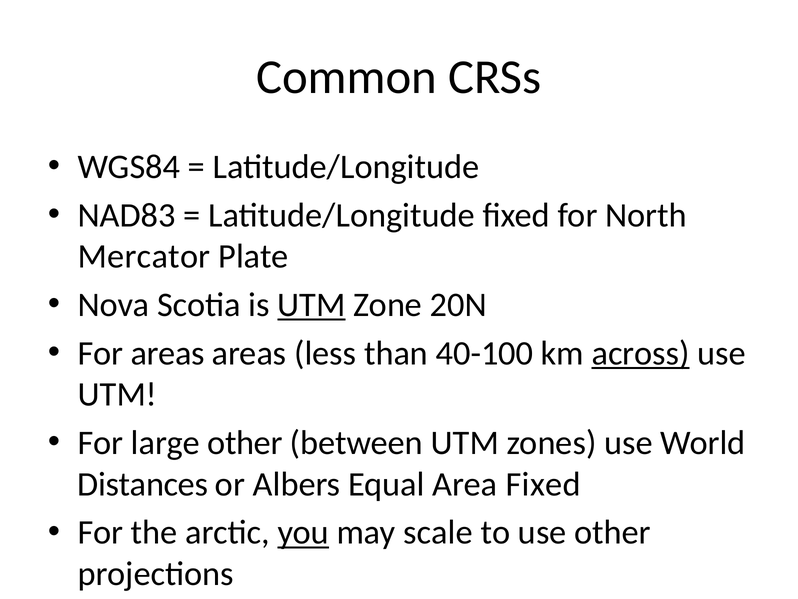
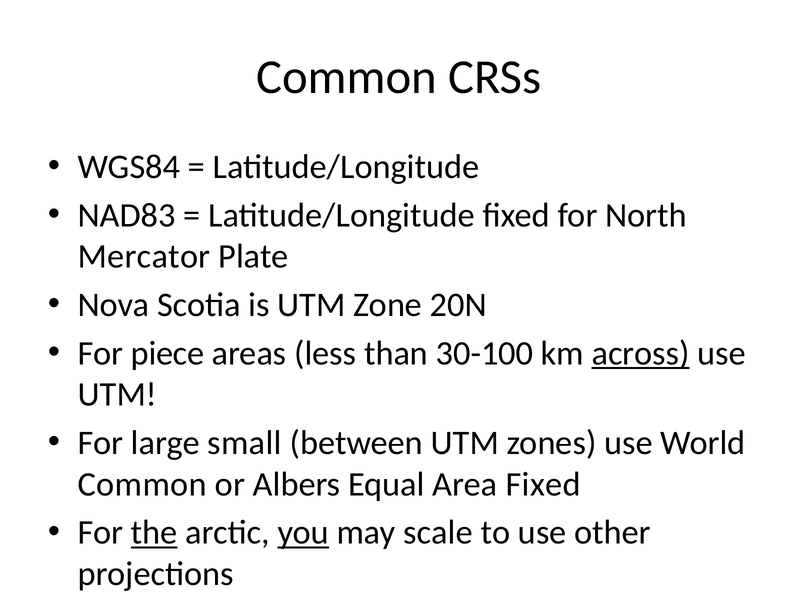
UTM at (311, 305) underline: present -> none
For areas: areas -> piece
40-100: 40-100 -> 30-100
large other: other -> small
Distances at (143, 484): Distances -> Common
the underline: none -> present
